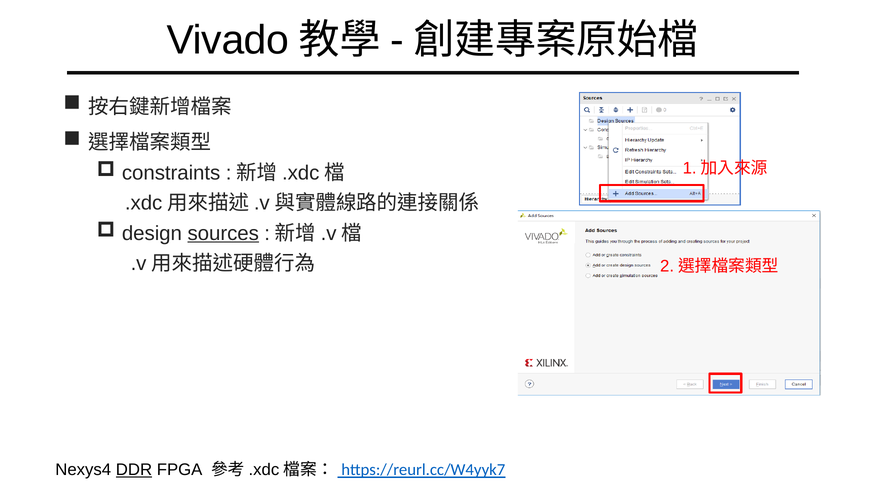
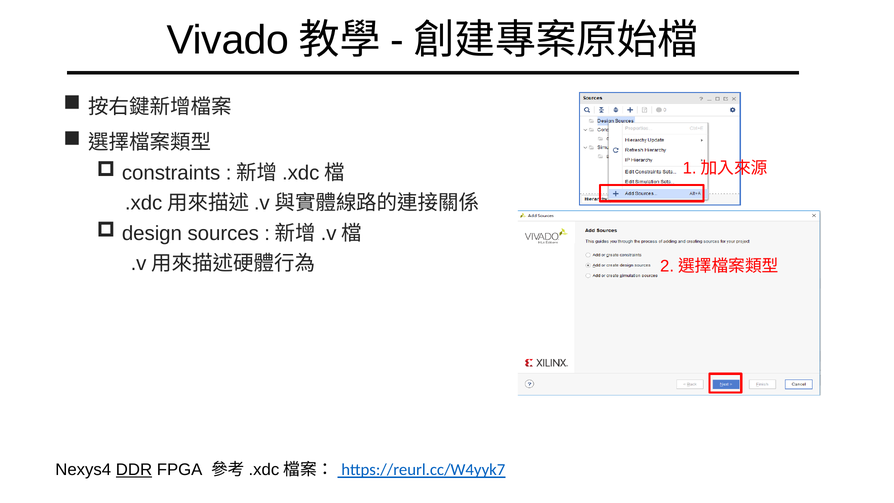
sources underline: present -> none
